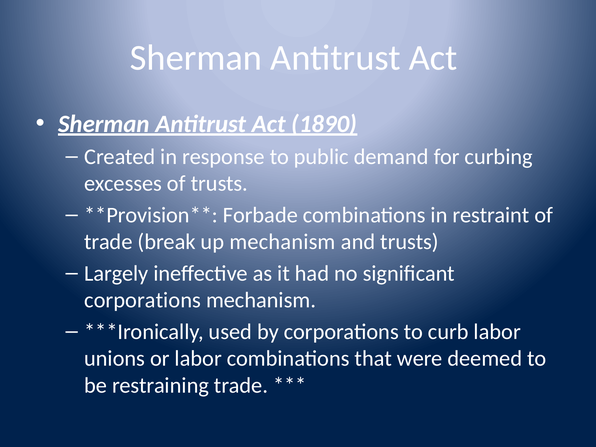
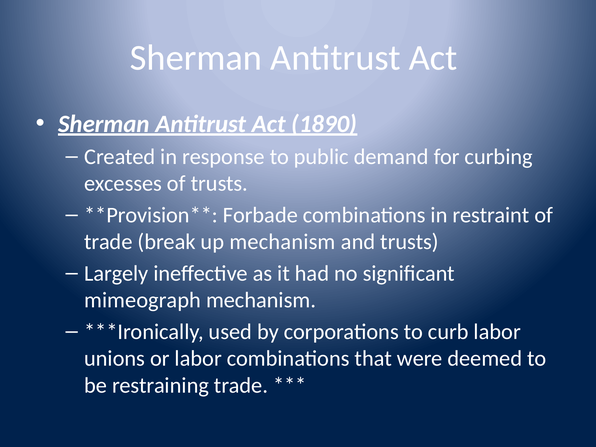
corporations at (143, 300): corporations -> mimeograph
